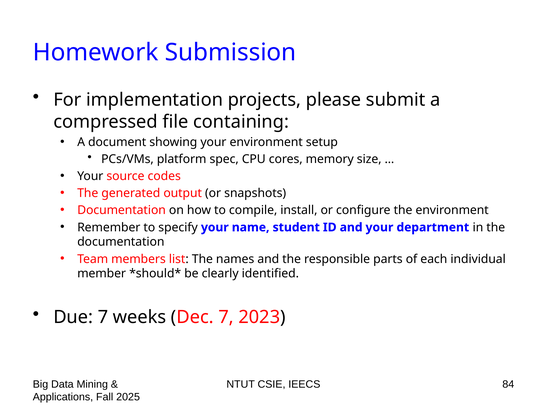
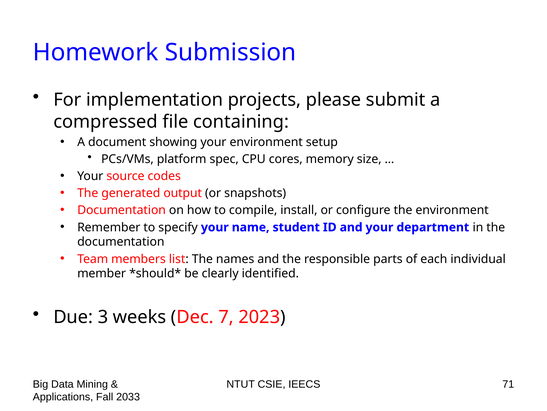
Due 7: 7 -> 3
84: 84 -> 71
2025: 2025 -> 2033
